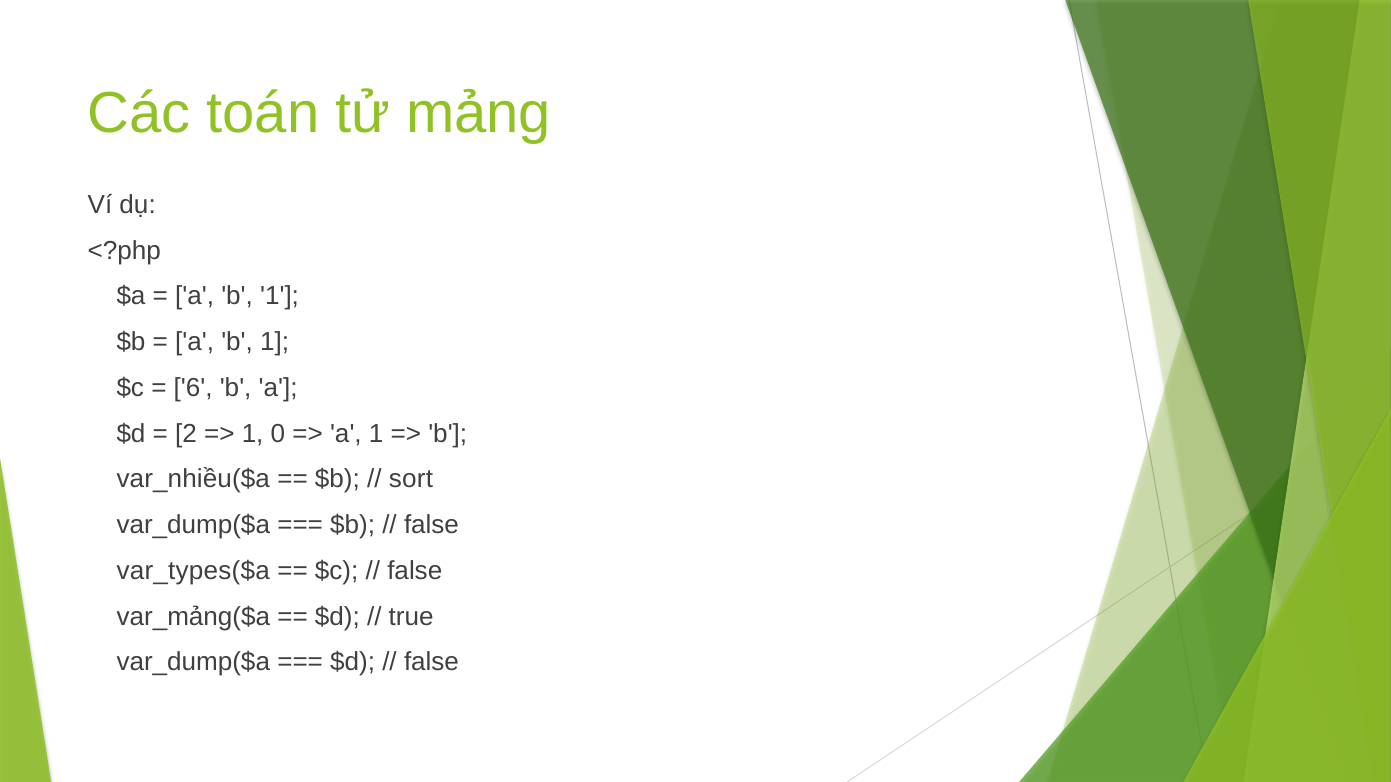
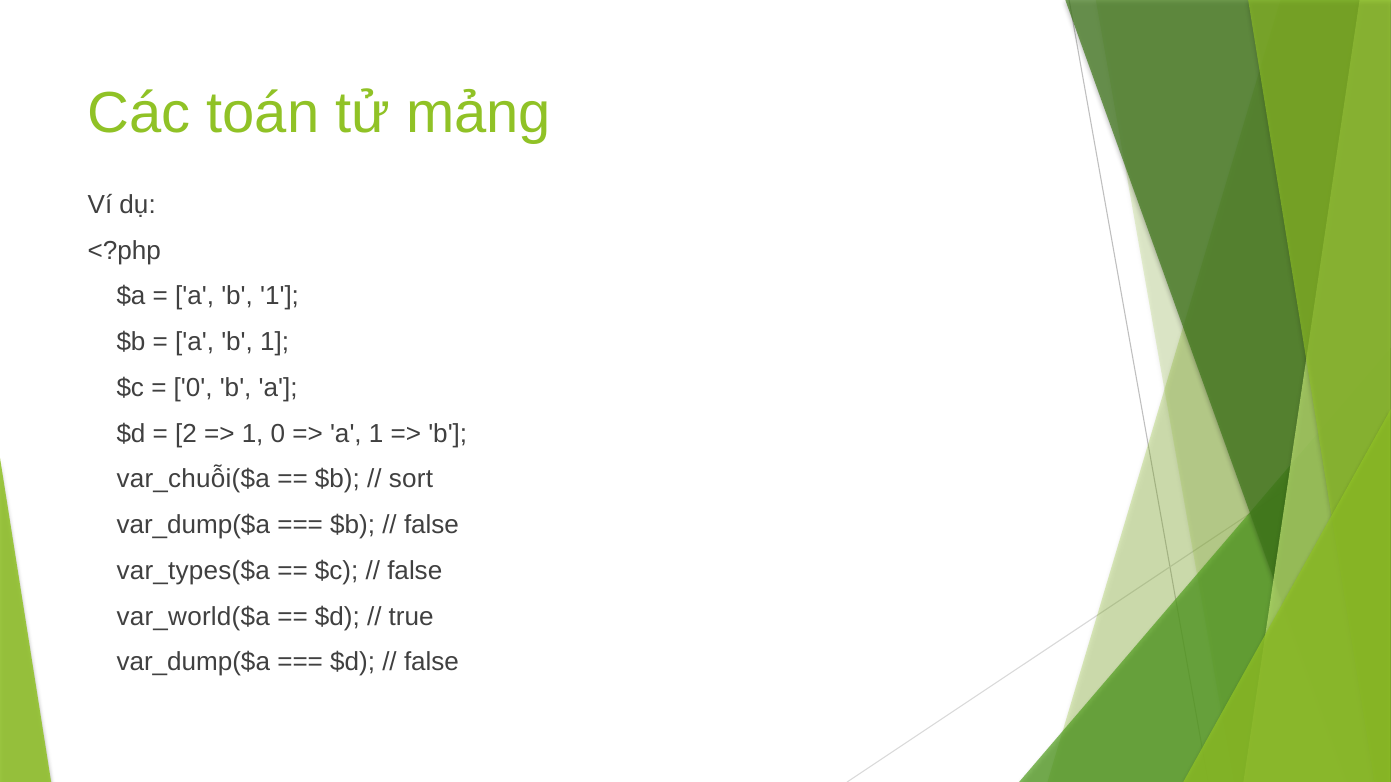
6 at (193, 388): 6 -> 0
var_nhiều($a: var_nhiều($a -> var_chuỗi($a
var_mảng($a: var_mảng($a -> var_world($a
